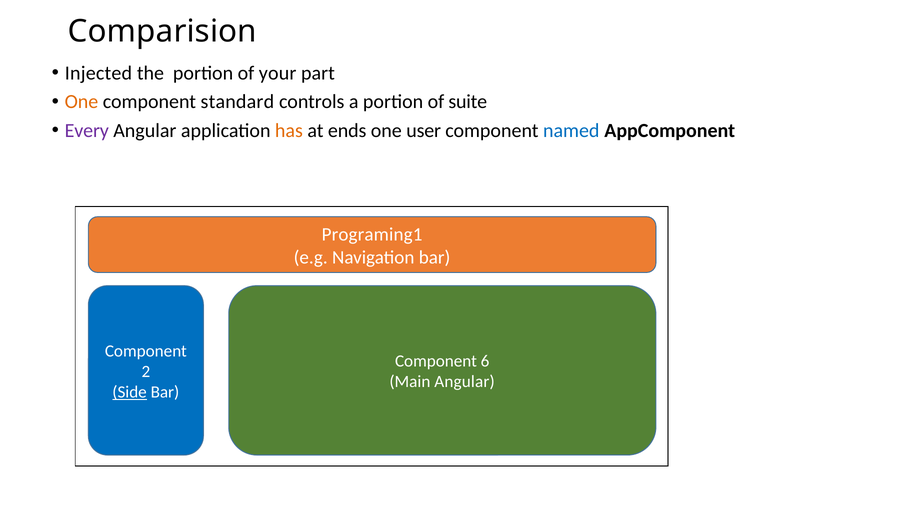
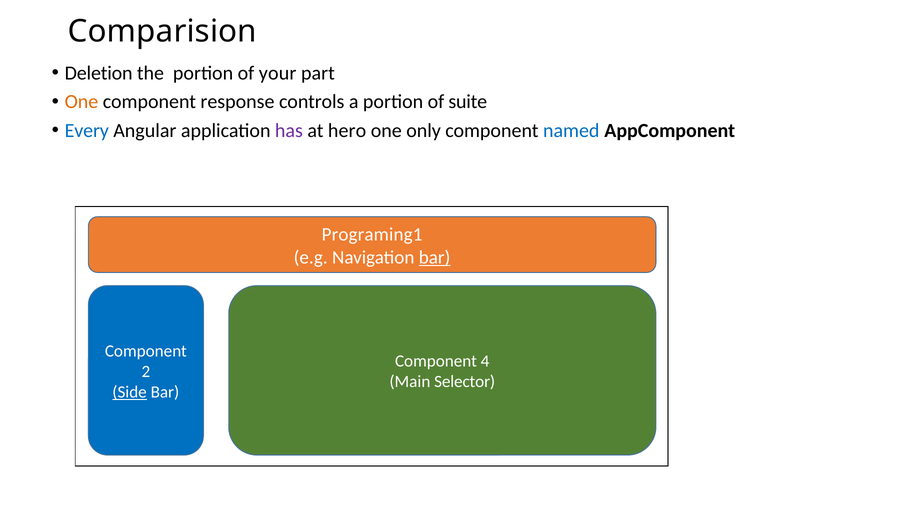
Injected: Injected -> Deletion
standard: standard -> response
Every colour: purple -> blue
has colour: orange -> purple
ends: ends -> hero
user: user -> only
bar at (435, 257) underline: none -> present
6: 6 -> 4
Main Angular: Angular -> Selector
